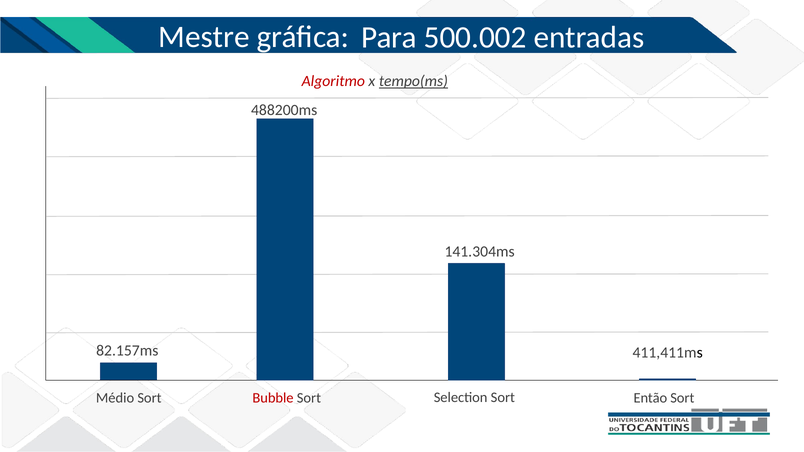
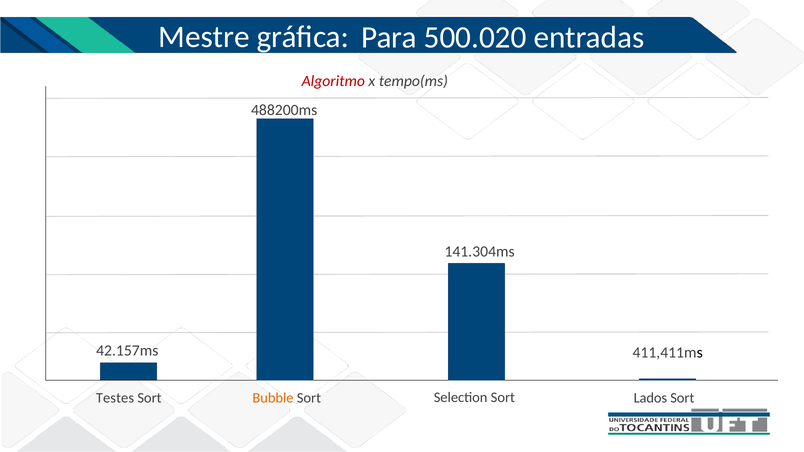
500.002: 500.002 -> 500.020
tempo(ms underline: present -> none
82.157ms: 82.157ms -> 42.157ms
Médio: Médio -> Testes
Bubble colour: red -> orange
Então: Então -> Lados
